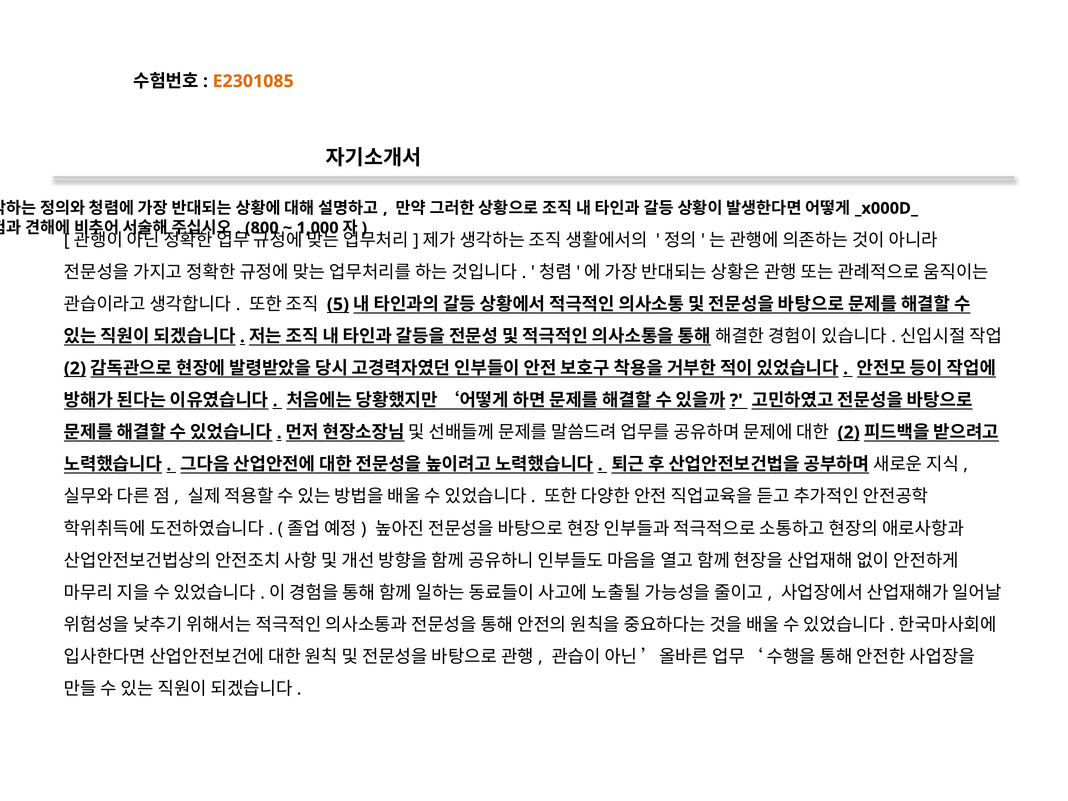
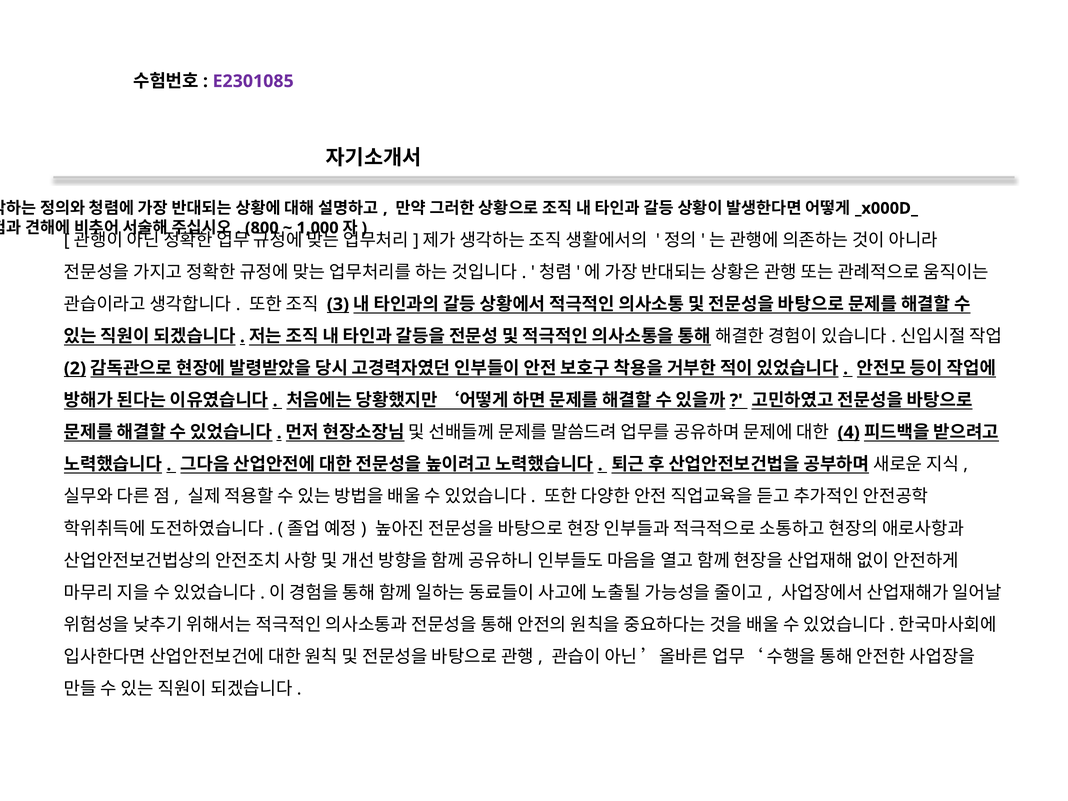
E2301085 colour: orange -> purple
5: 5 -> 3
2 at (849, 433): 2 -> 4
